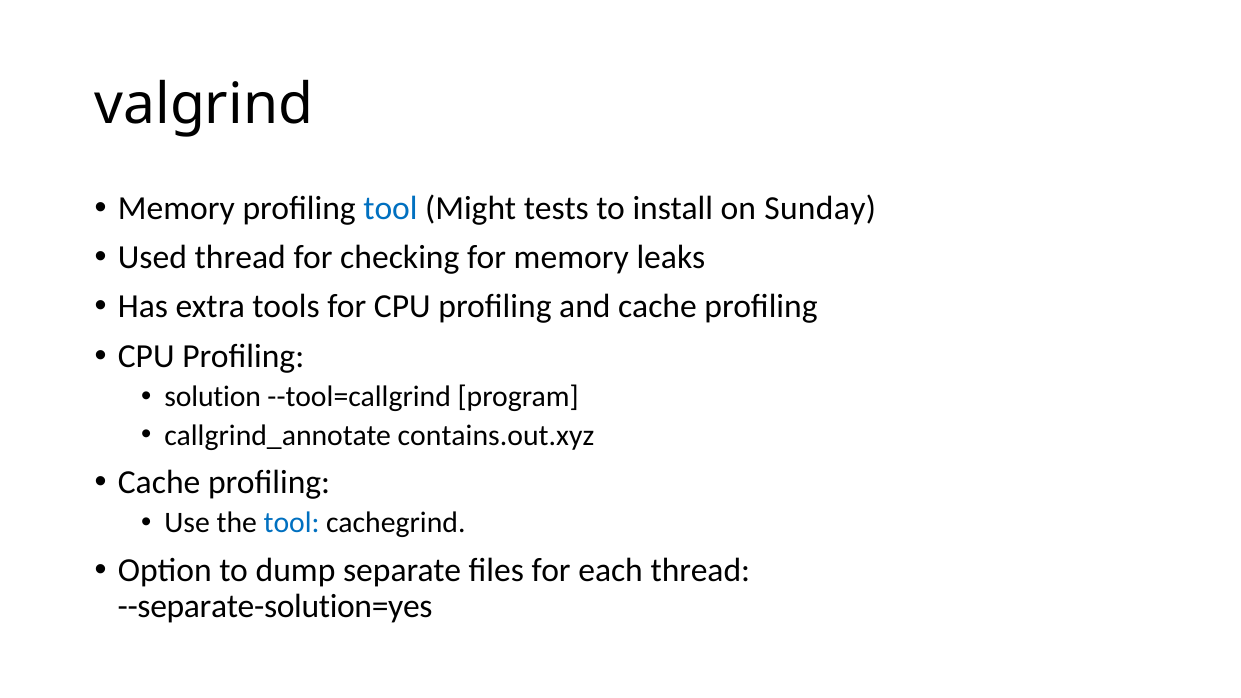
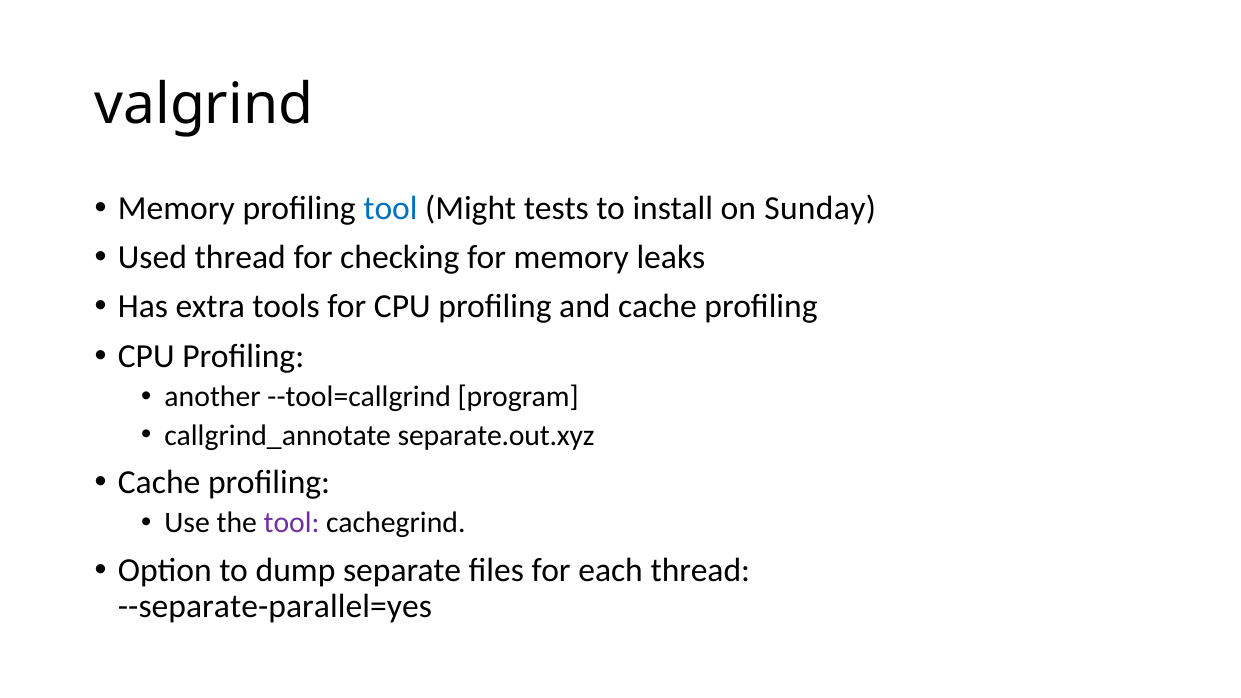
solution: solution -> another
contains.out.xyz: contains.out.xyz -> separate.out.xyz
tool at (292, 523) colour: blue -> purple
--separate-solution=yes: --separate-solution=yes -> --separate-parallel=yes
